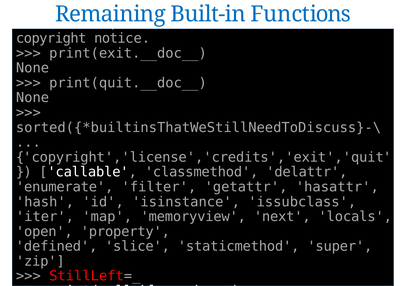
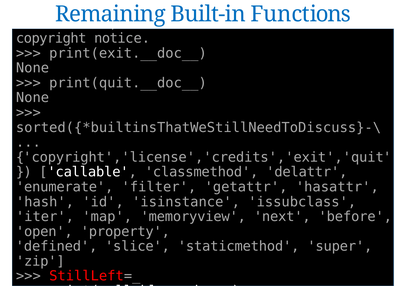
locals: locals -> before
